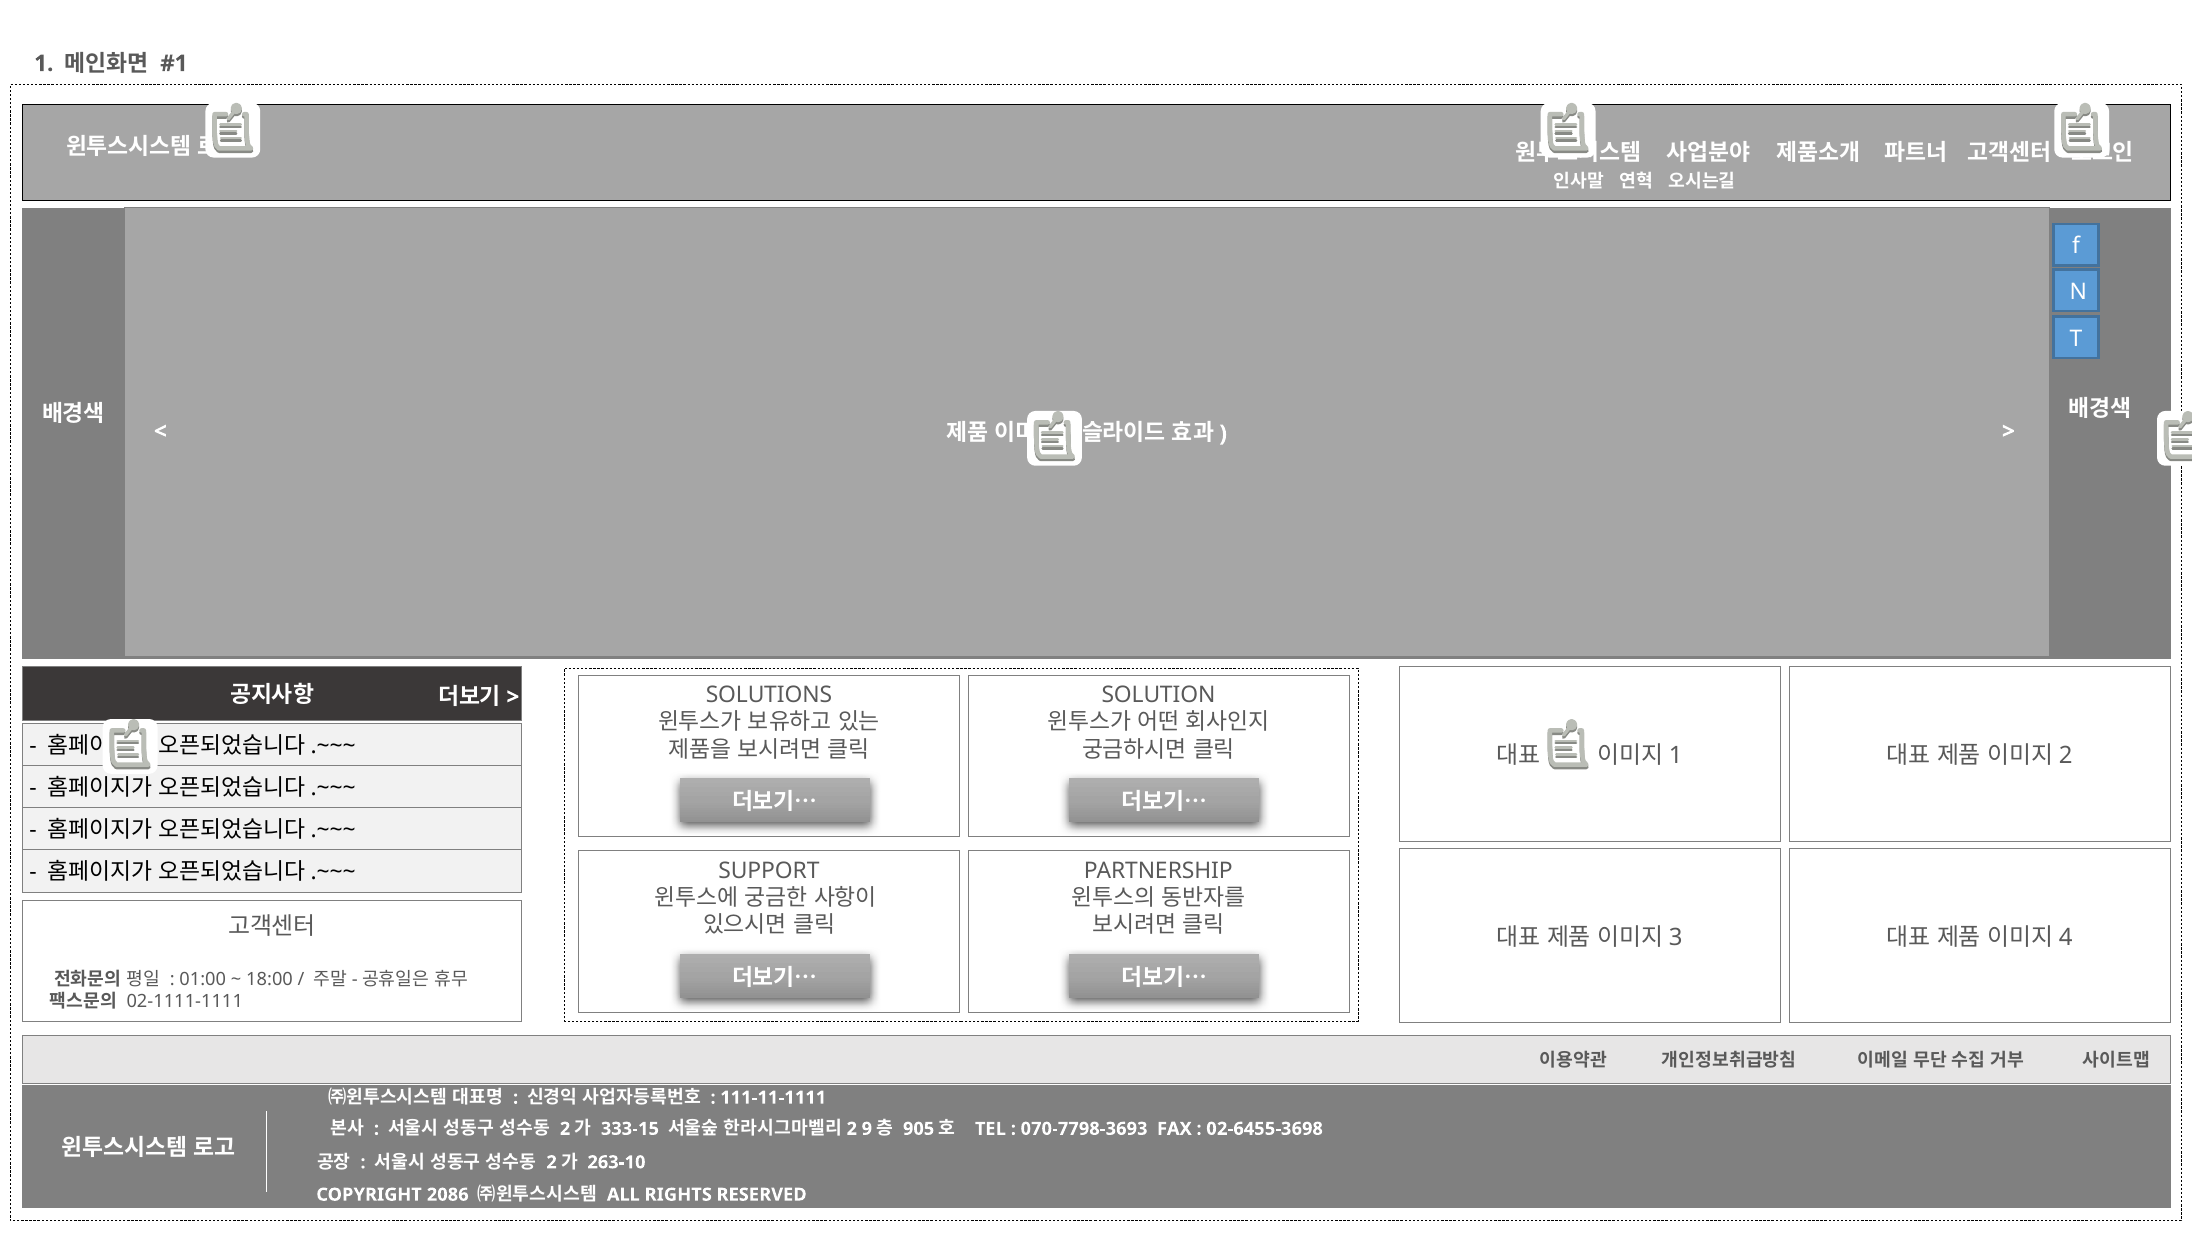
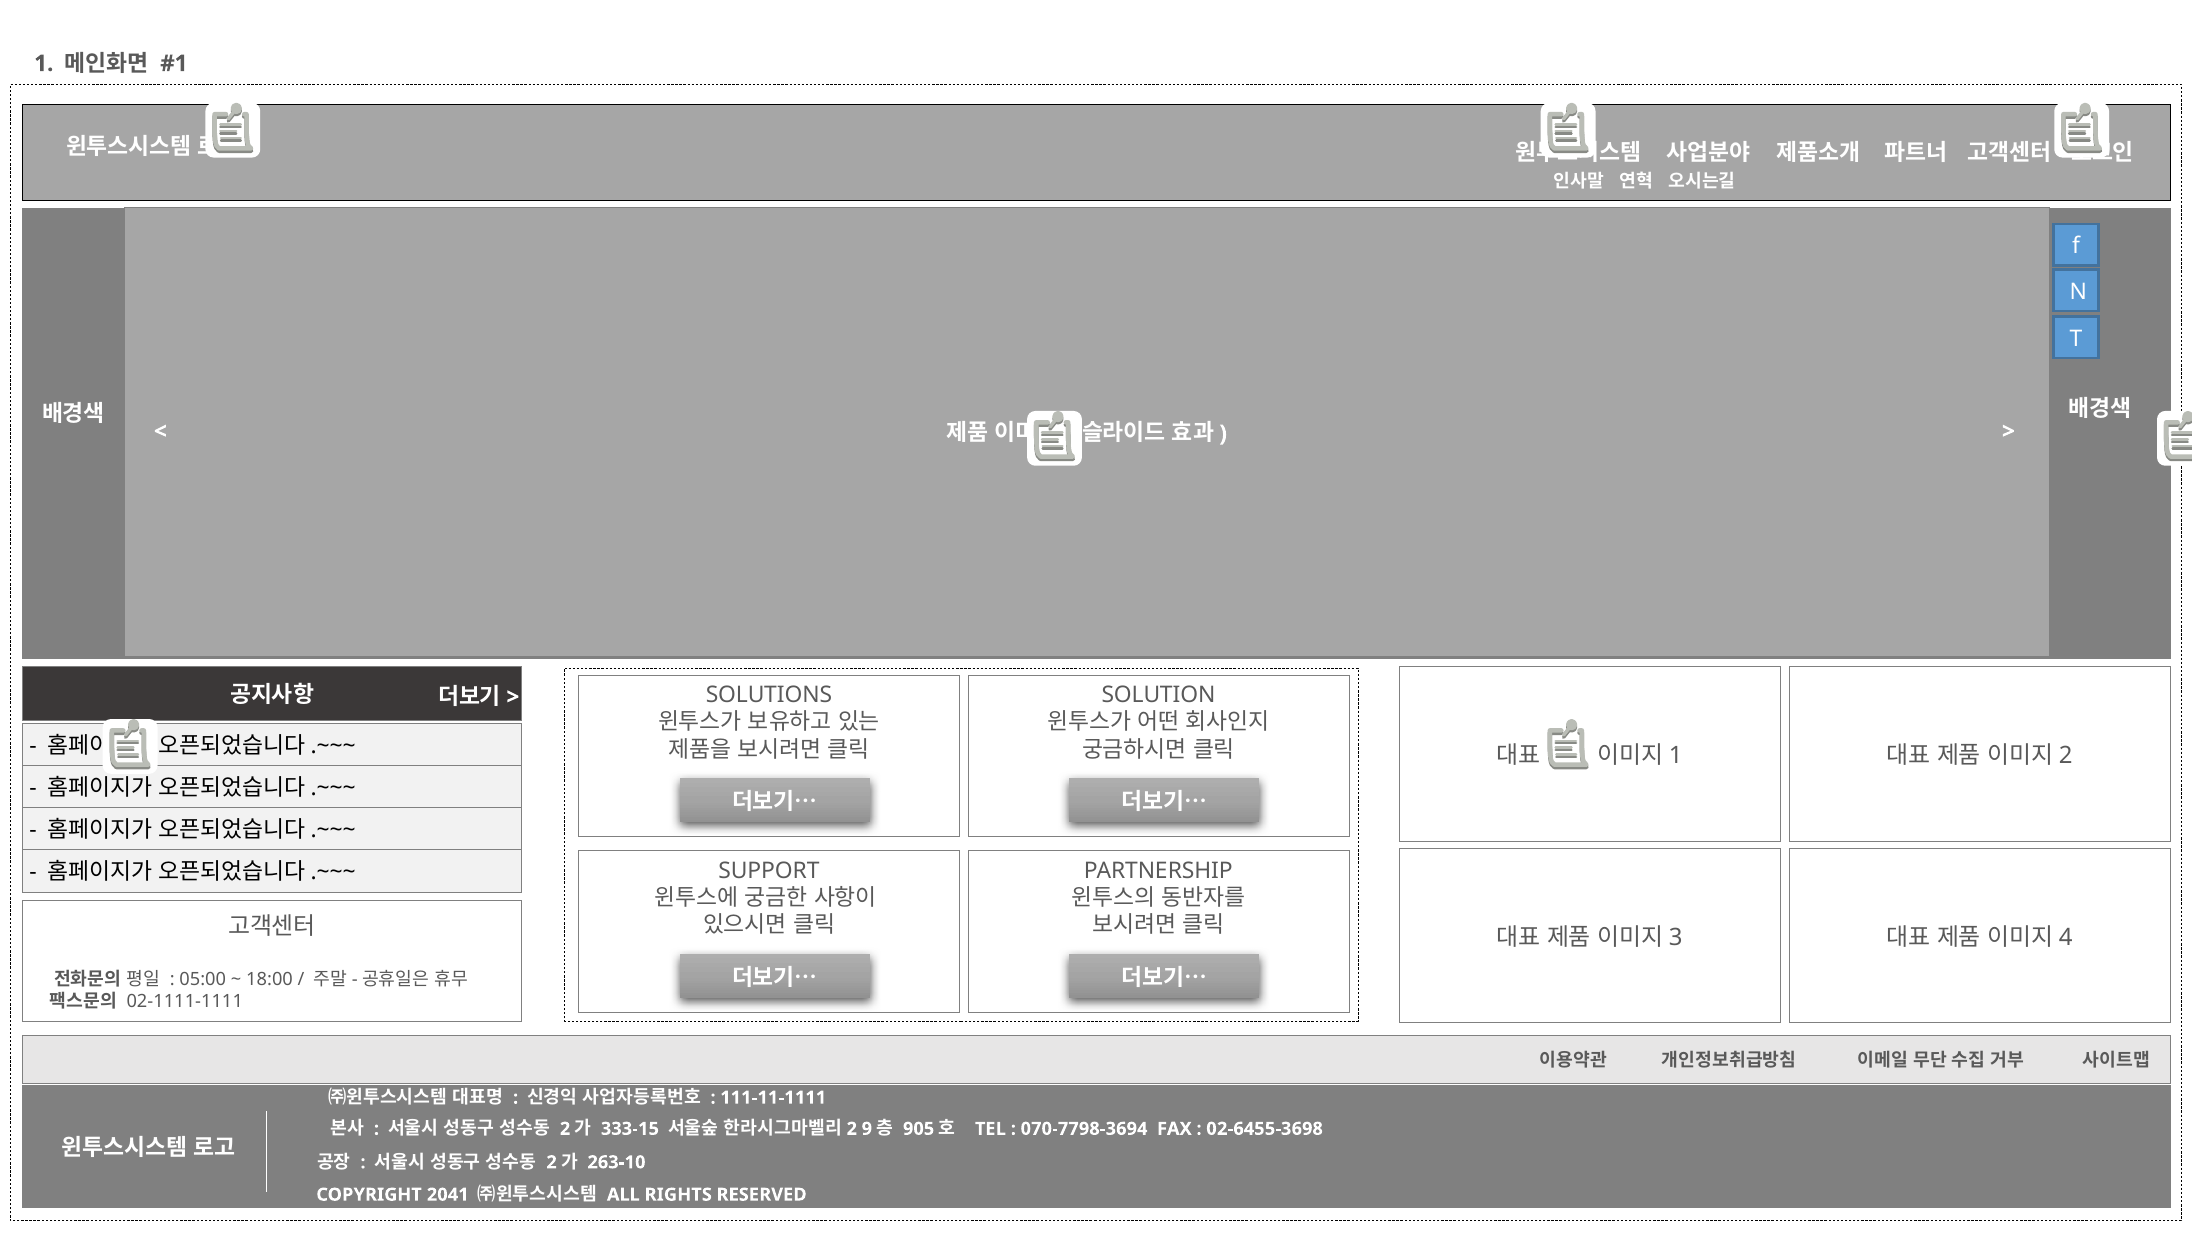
01:00: 01:00 -> 05:00
070-7798-3693: 070-7798-3693 -> 070-7798-3694
2086: 2086 -> 2041
